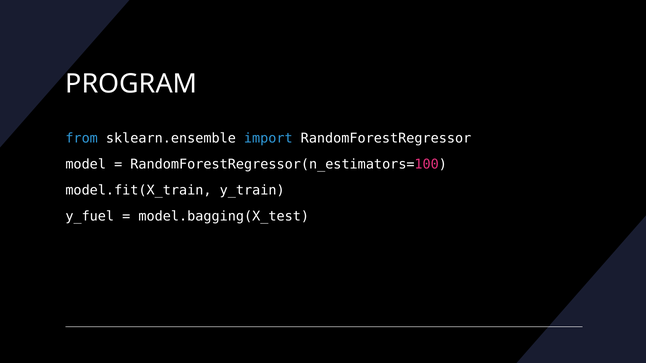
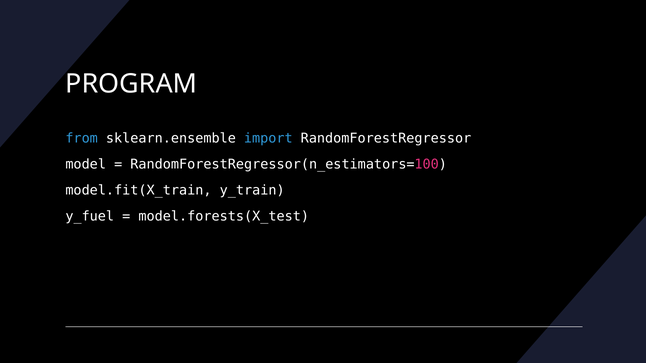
model.bagging(X_test: model.bagging(X_test -> model.forests(X_test
